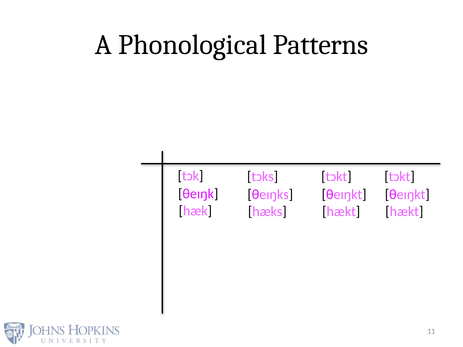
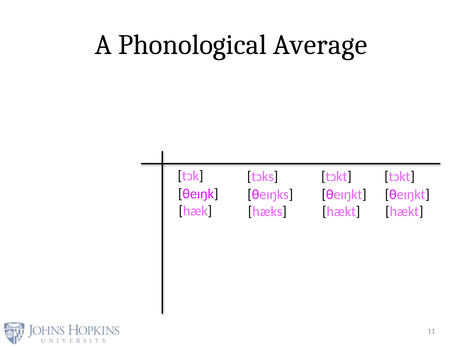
Patterns: Patterns -> Average
